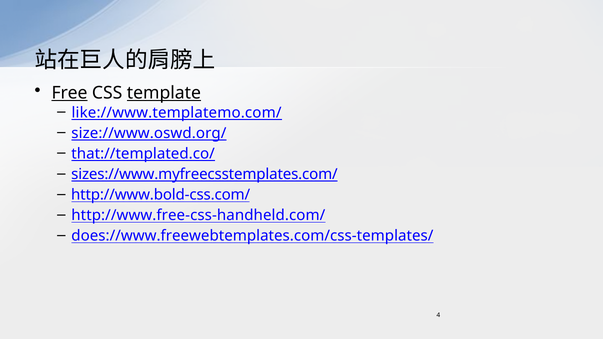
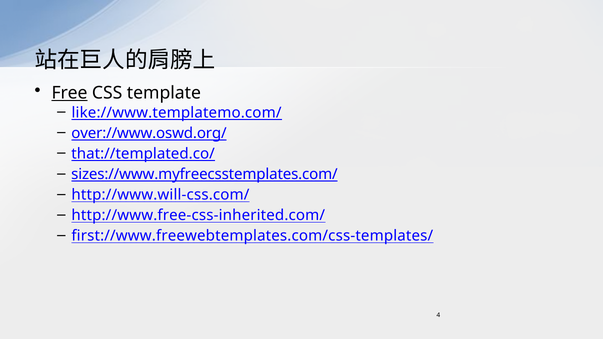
template underline: present -> none
size://www.oswd.org/: size://www.oswd.org/ -> over://www.oswd.org/
http://www.bold-css.com/: http://www.bold-css.com/ -> http://www.will-css.com/
http://www.free-css-handheld.com/: http://www.free-css-handheld.com/ -> http://www.free-css-inherited.com/
does://www.freewebtemplates.com/css-templates/: does://www.freewebtemplates.com/css-templates/ -> first://www.freewebtemplates.com/css-templates/
